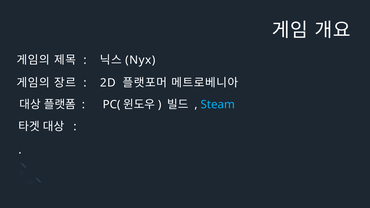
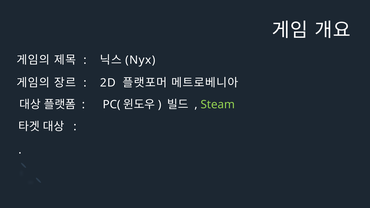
Steam colour: light blue -> light green
